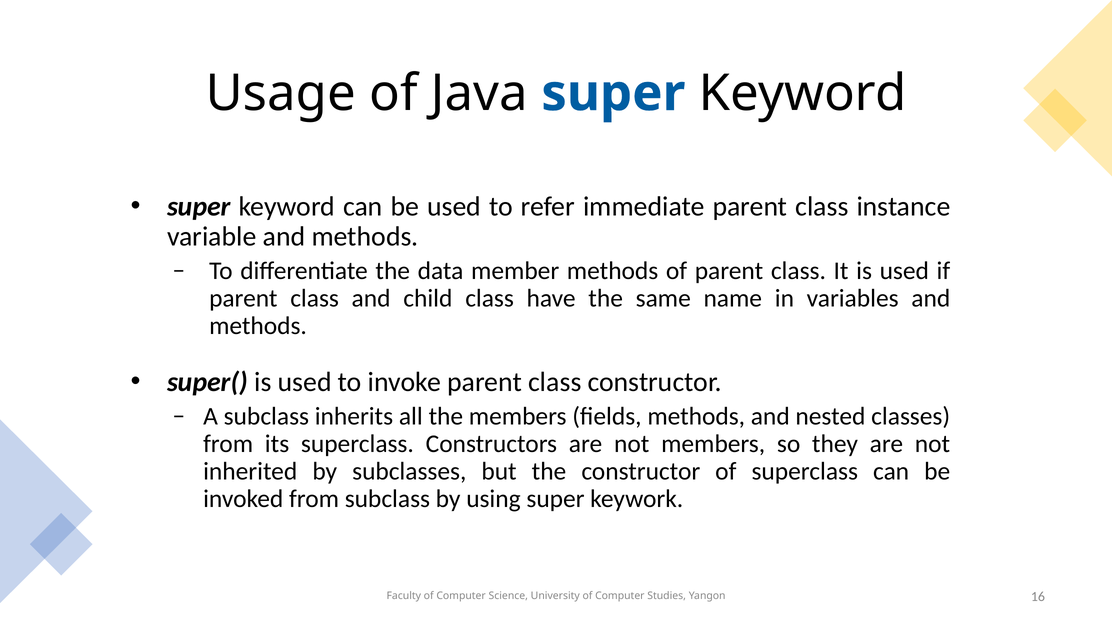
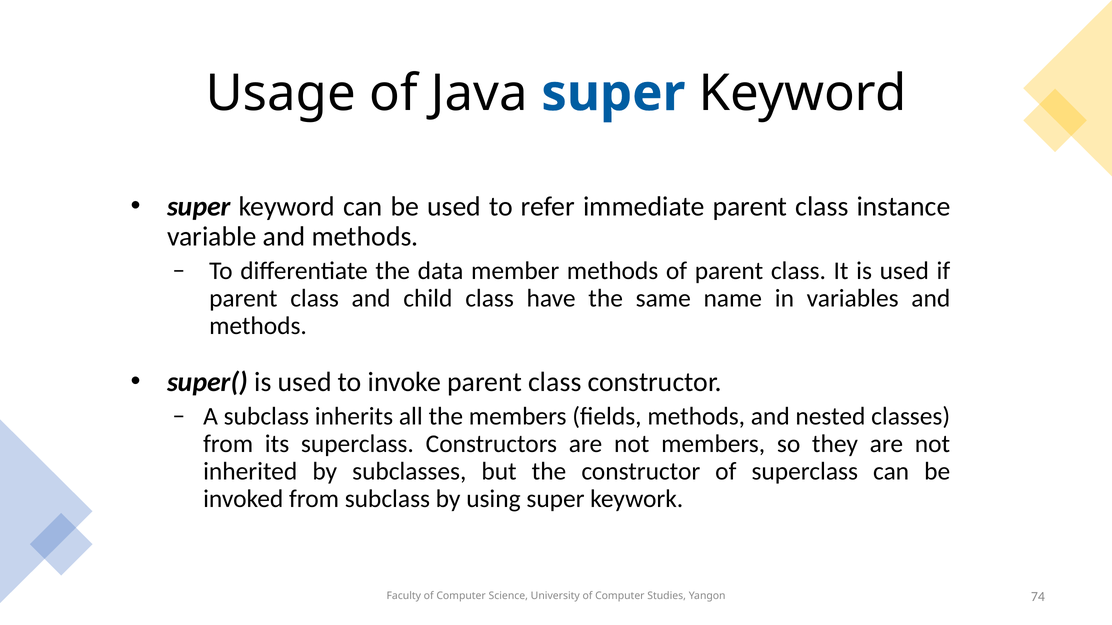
16: 16 -> 74
